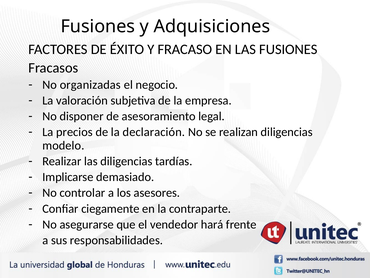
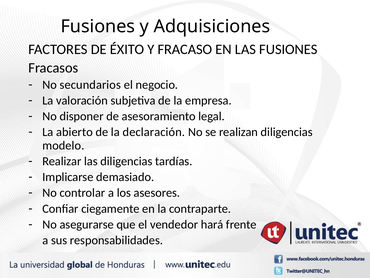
organizadas: organizadas -> secundarios
precios: precios -> abierto
